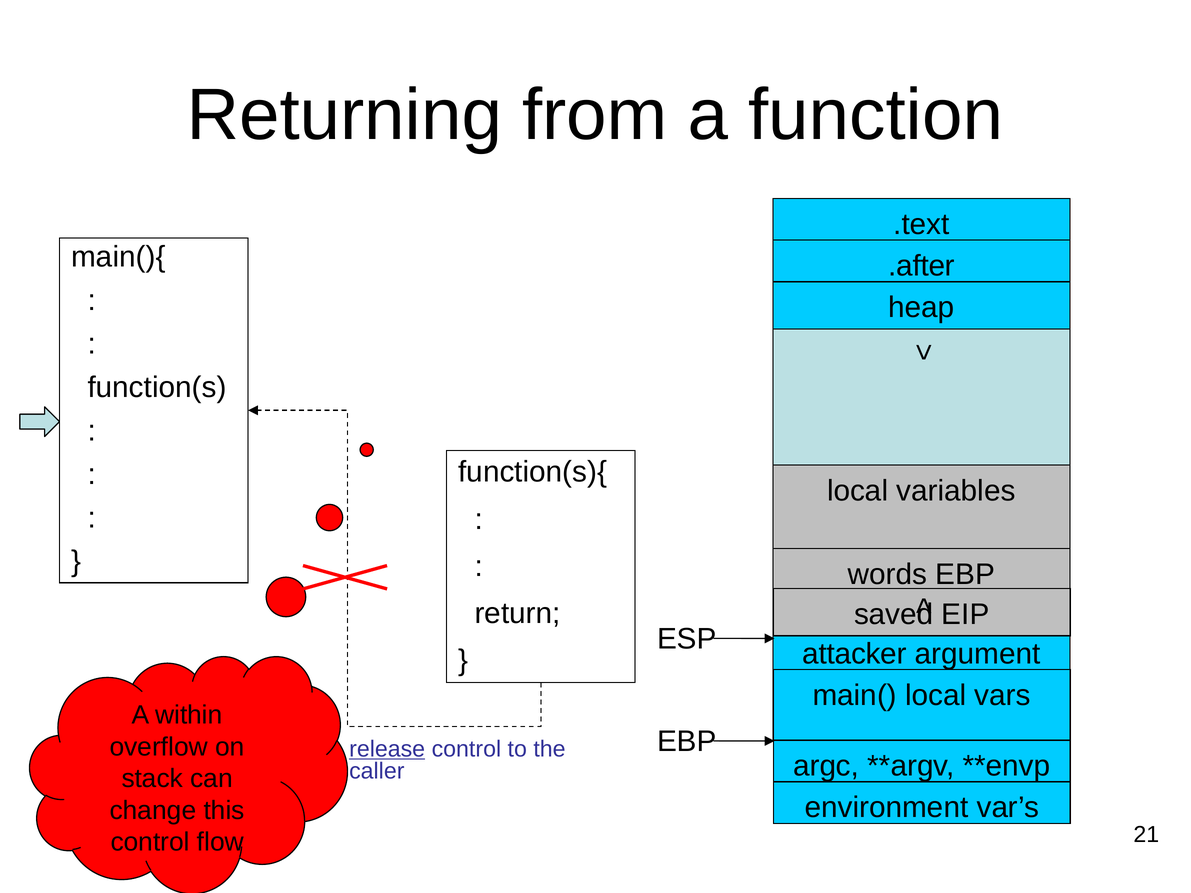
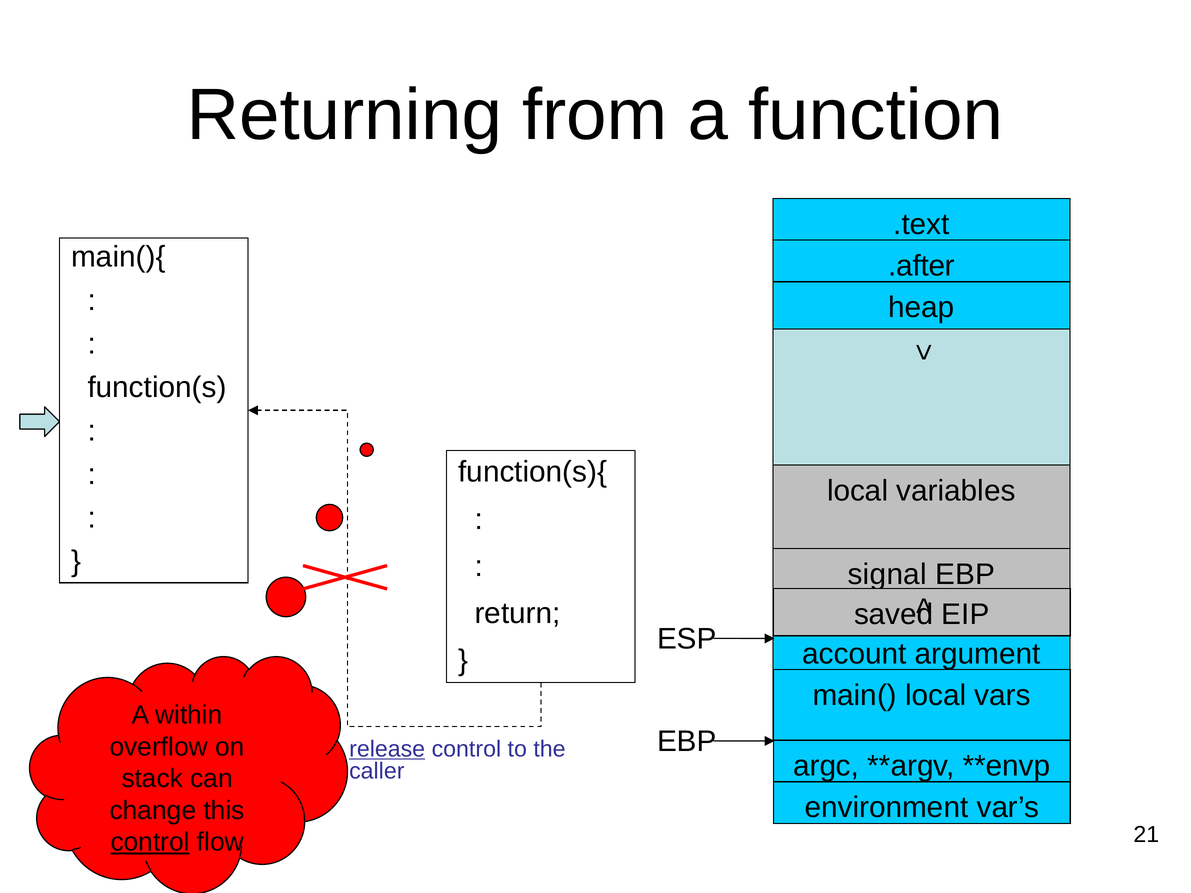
words: words -> signal
attacker: attacker -> account
control at (150, 842) underline: none -> present
